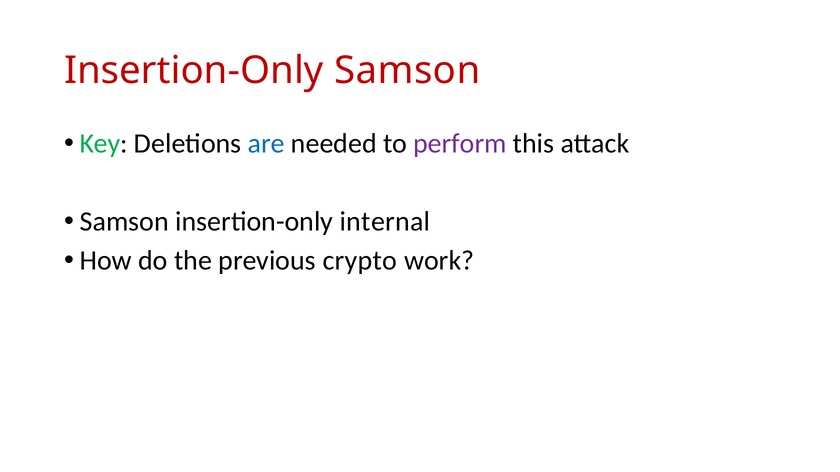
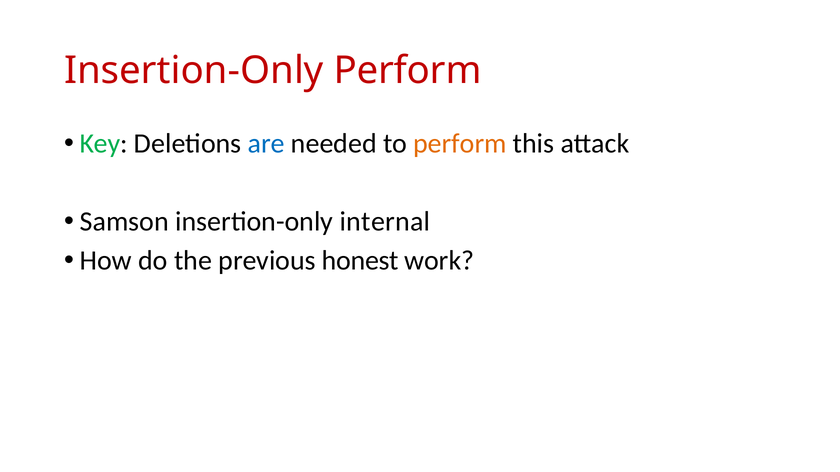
Insertion-Only Samson: Samson -> Perform
perform at (460, 144) colour: purple -> orange
crypto: crypto -> honest
